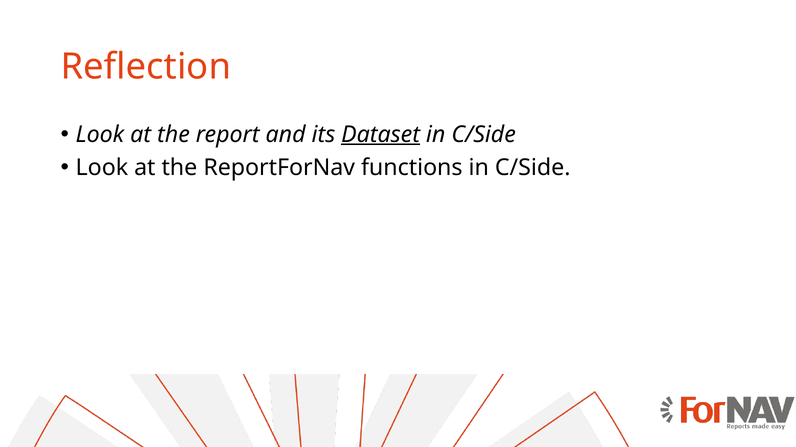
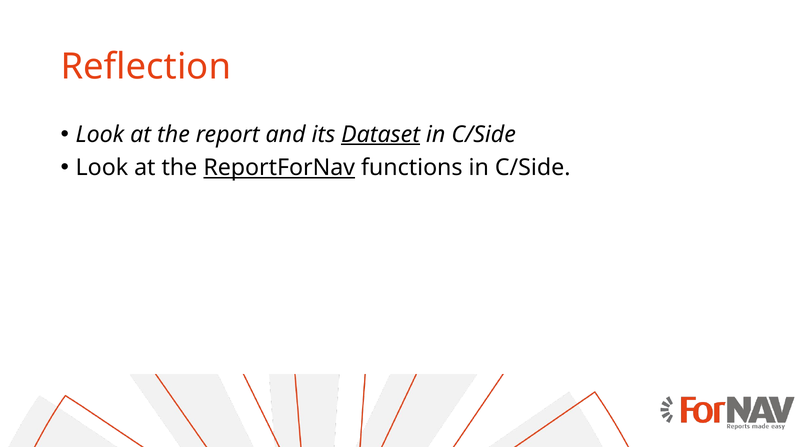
ReportForNav underline: none -> present
